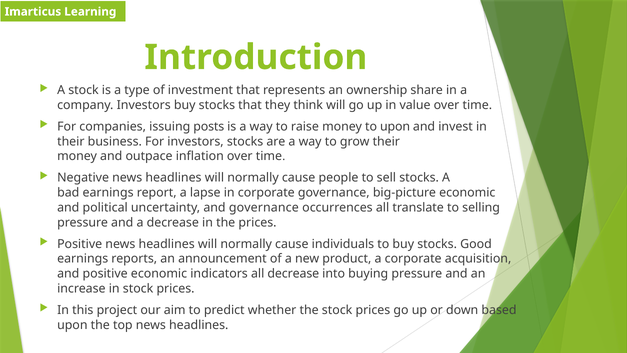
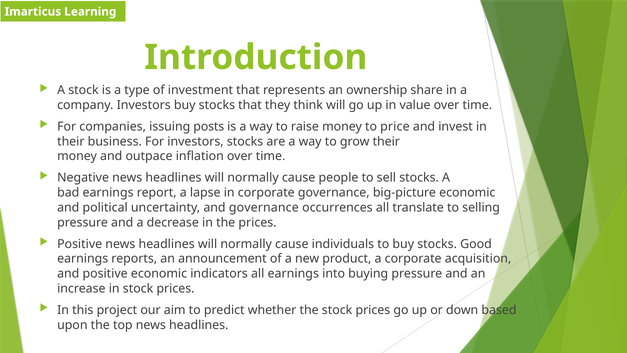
to upon: upon -> price
all decrease: decrease -> earnings
